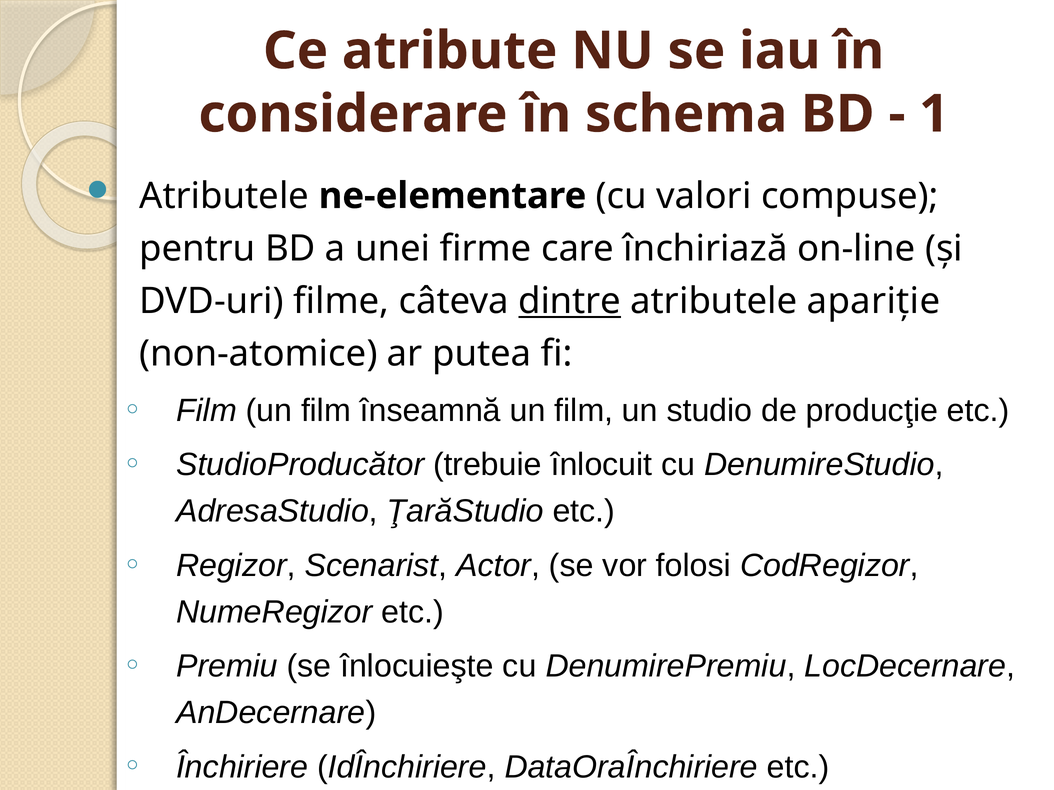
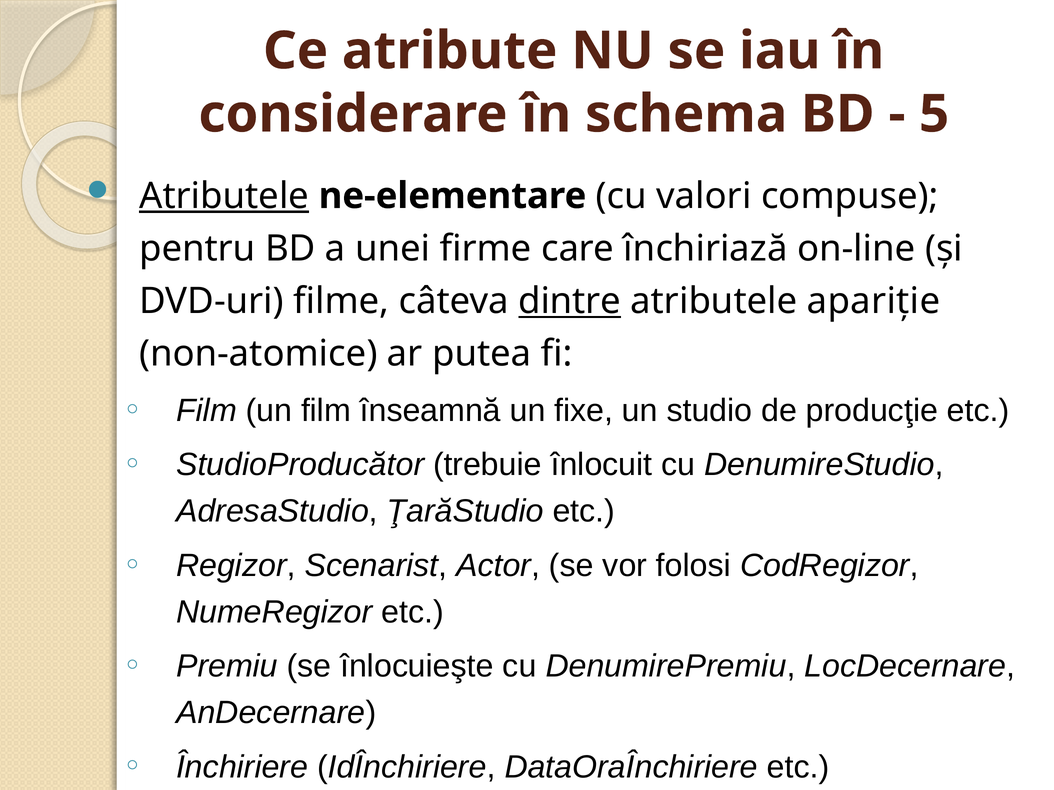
1: 1 -> 5
Atributele at (224, 196) underline: none -> present
înseamnă un film: film -> fixe
